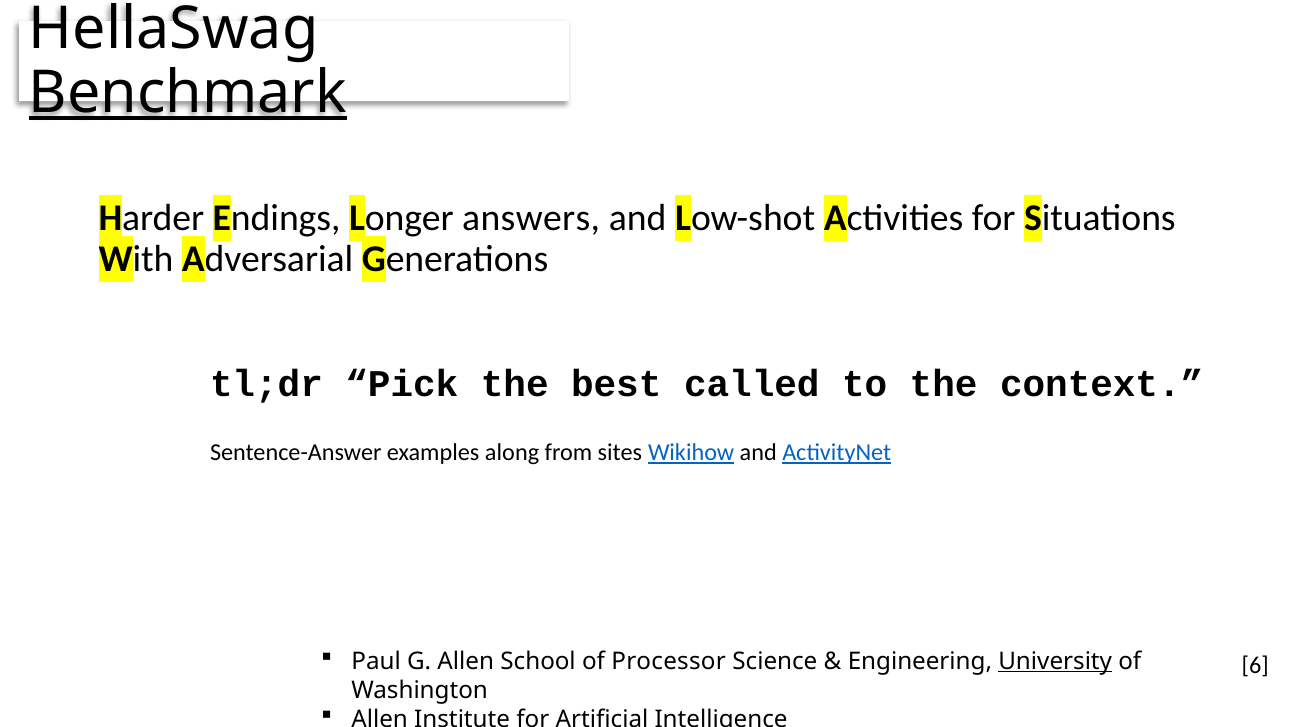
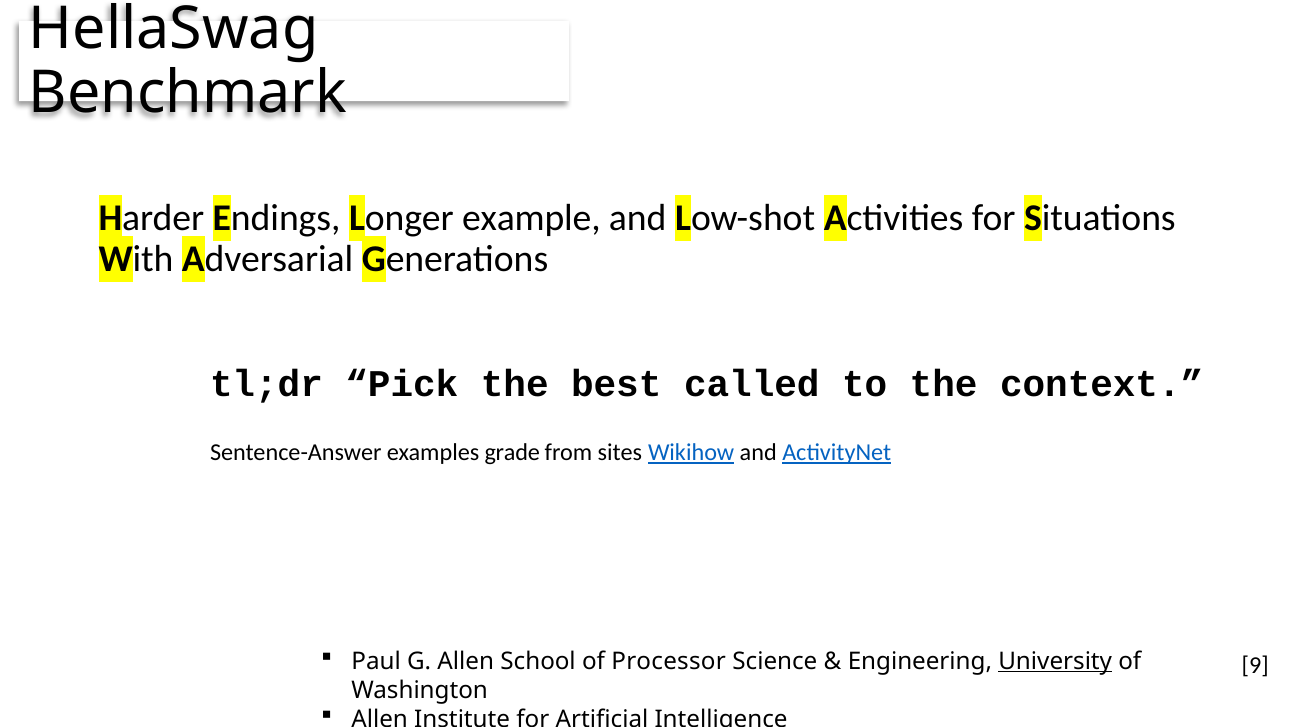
Benchmark underline: present -> none
answers: answers -> example
along: along -> grade
6: 6 -> 9
